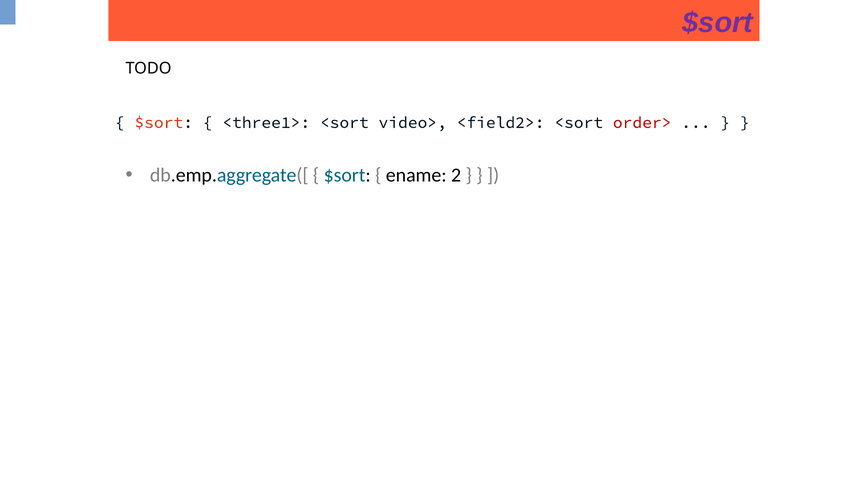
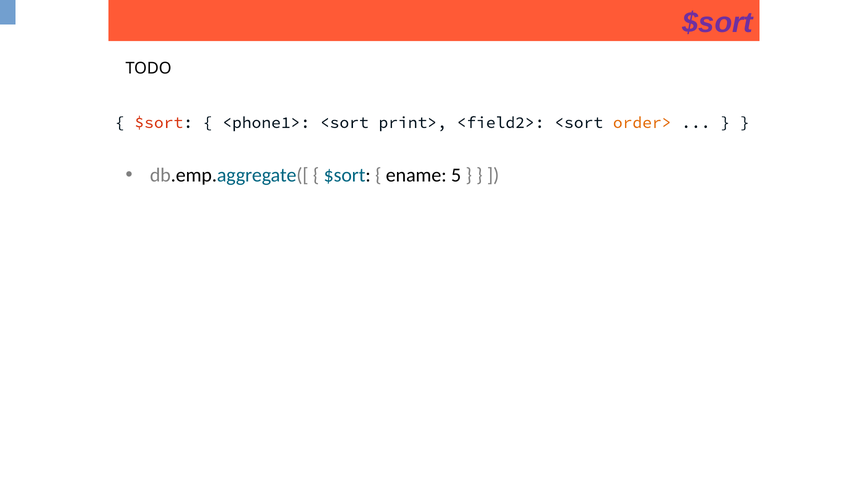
<three1>: <three1> -> <phone1>
video>: video> -> print>
order> colour: red -> orange
2: 2 -> 5
